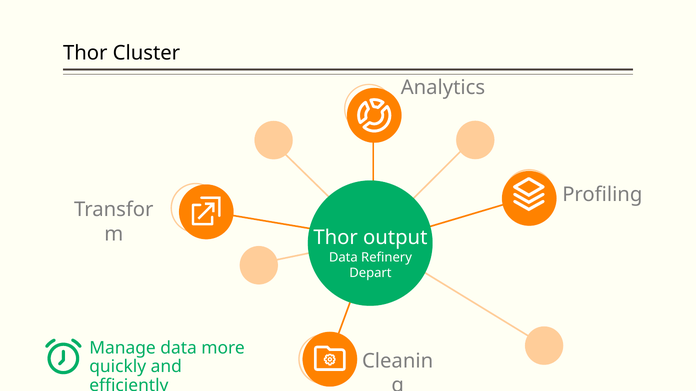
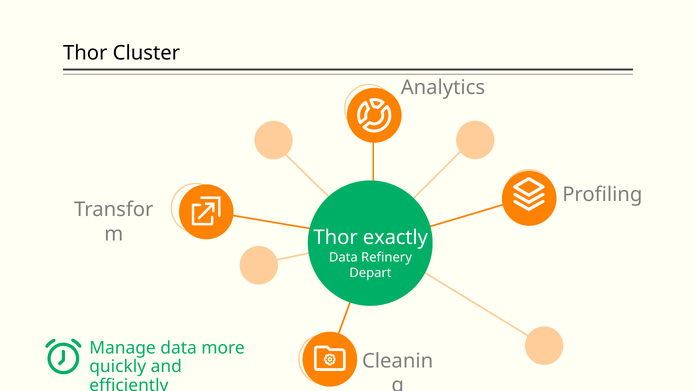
output: output -> exactly
